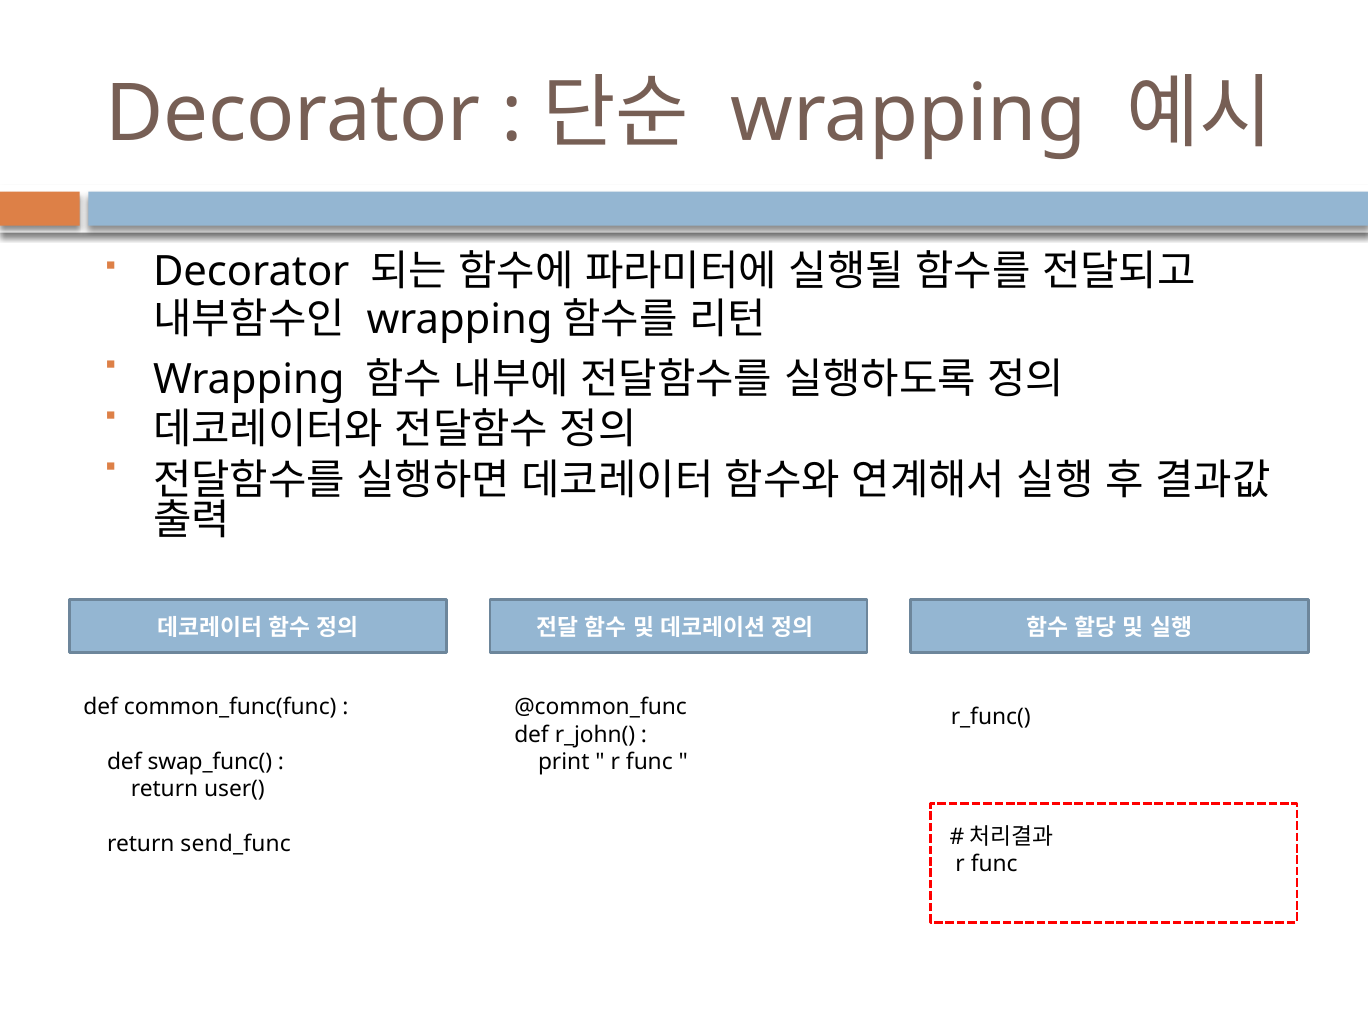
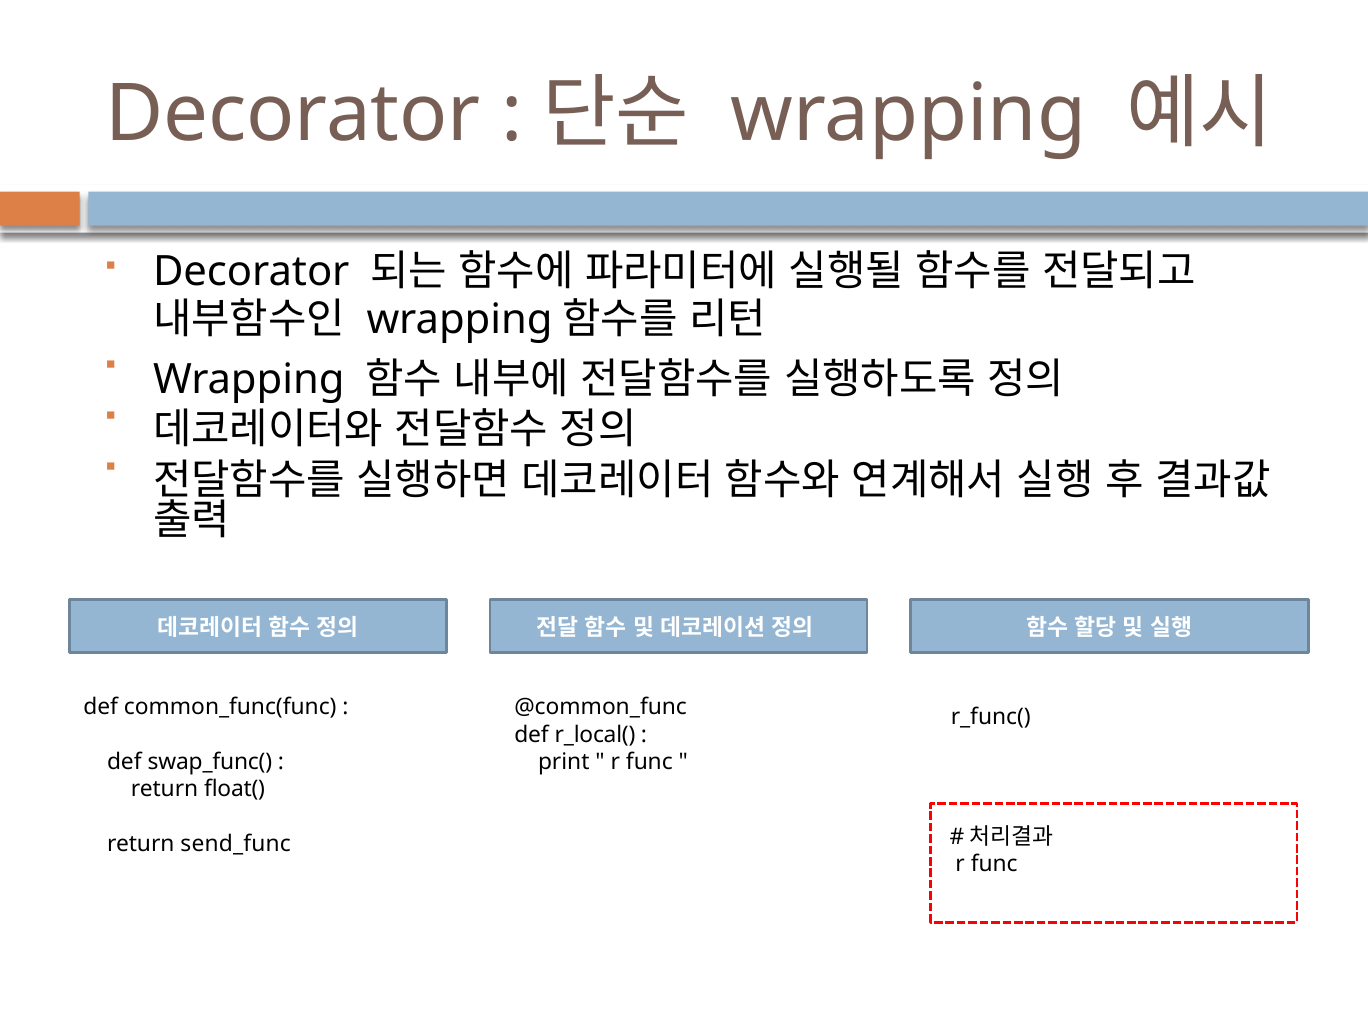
r_john(: r_john( -> r_local(
user(: user( -> float(
